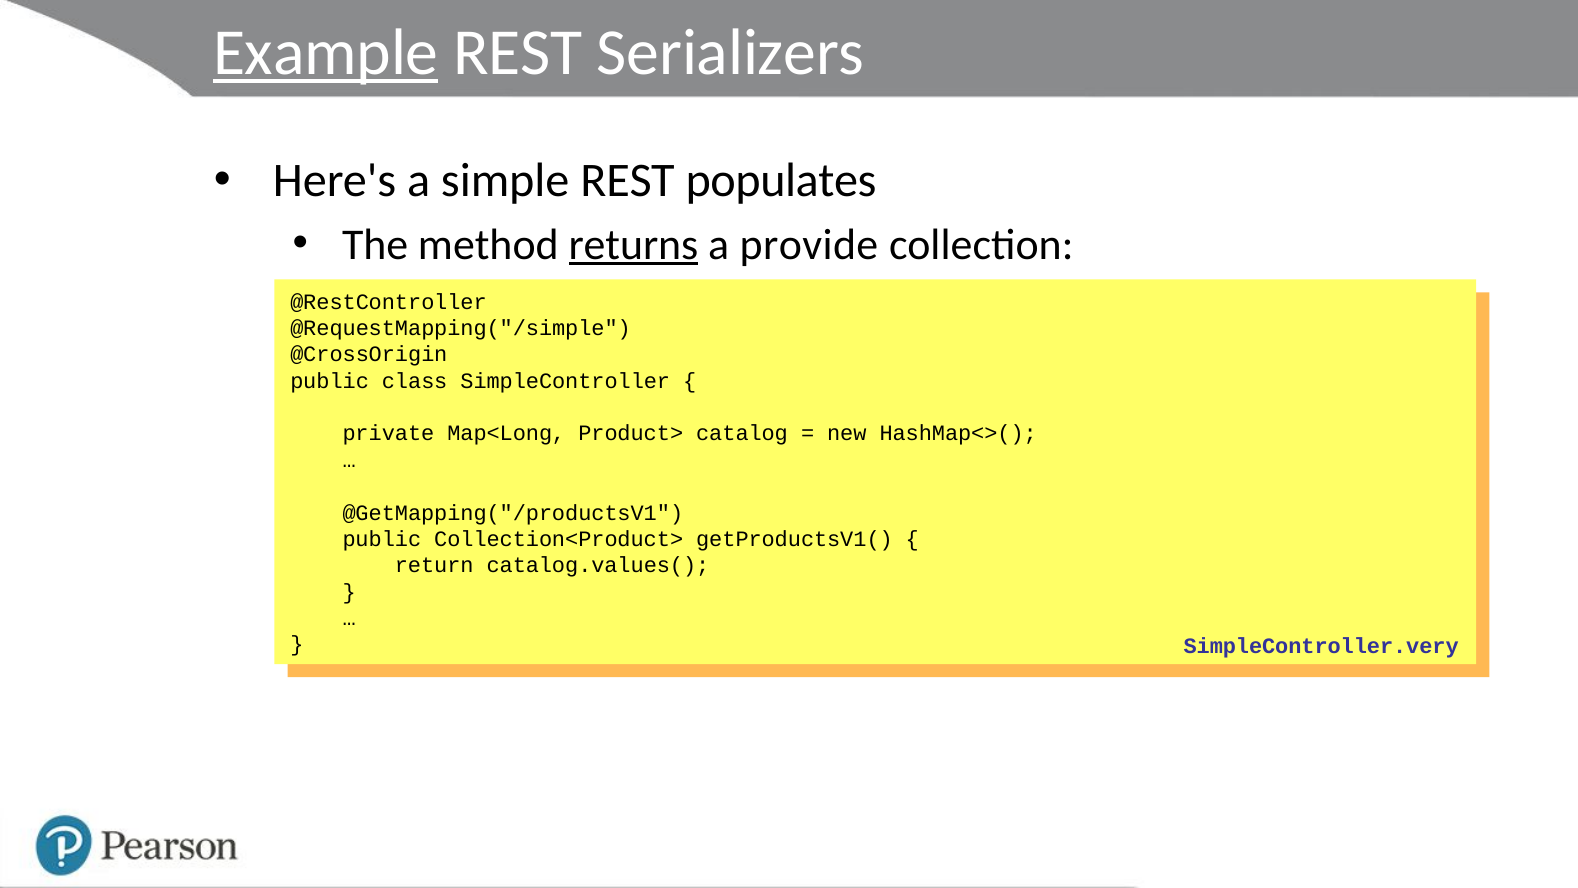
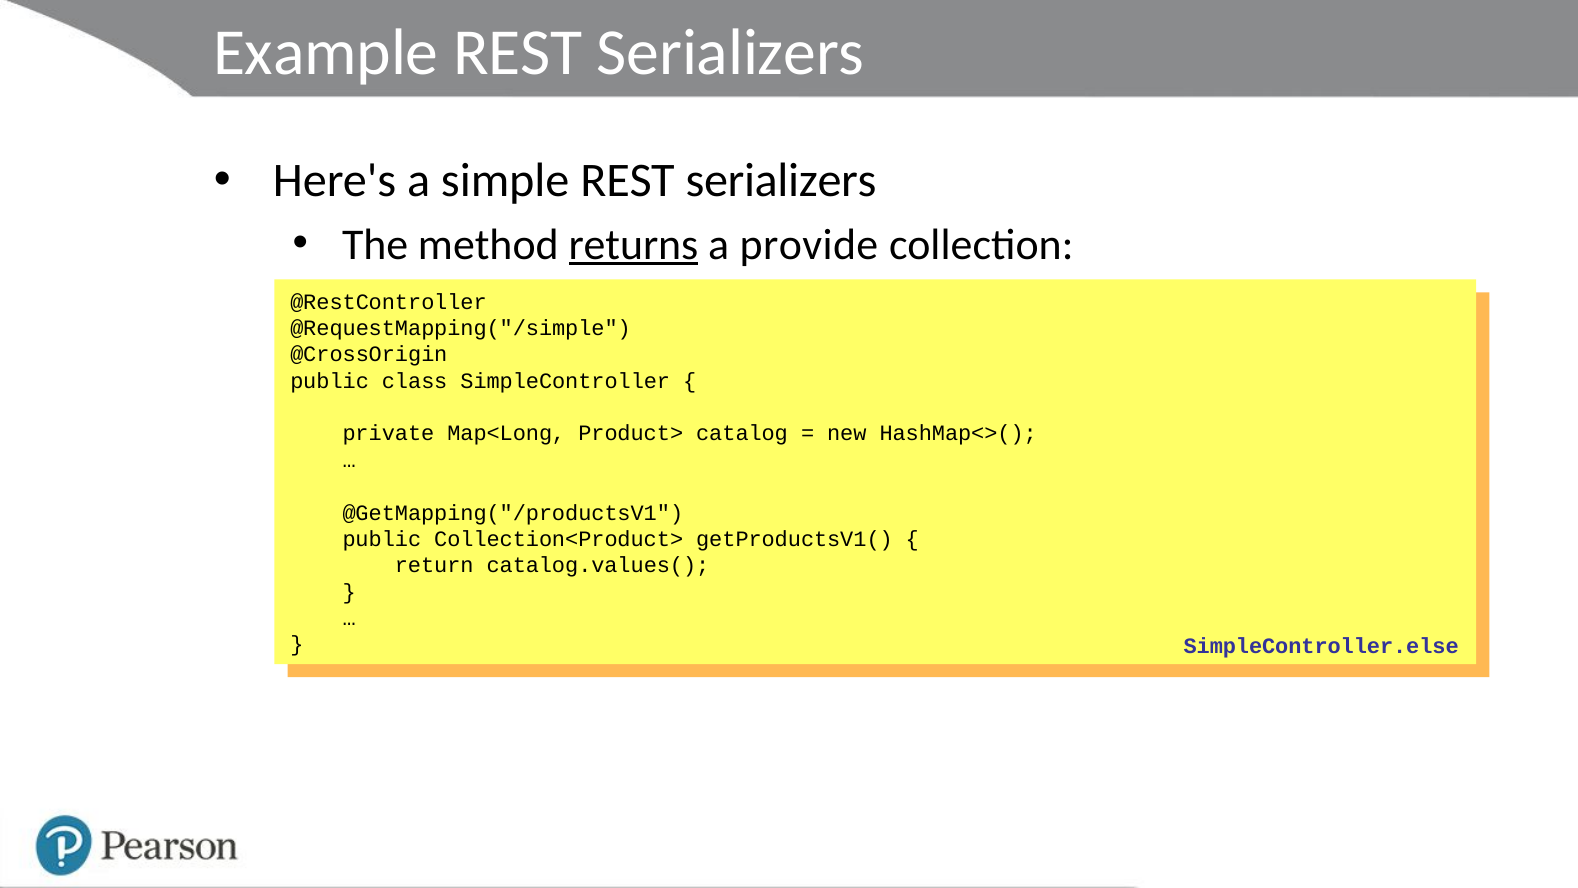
Example underline: present -> none
simple REST populates: populates -> serializers
SimpleController.very: SimpleController.very -> SimpleController.else
